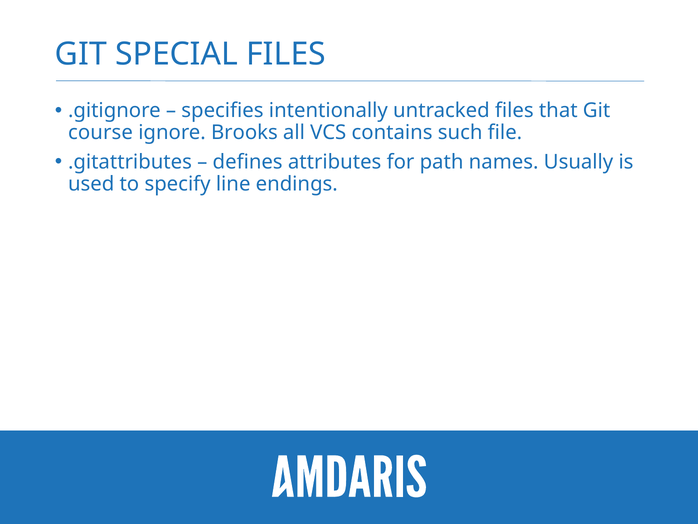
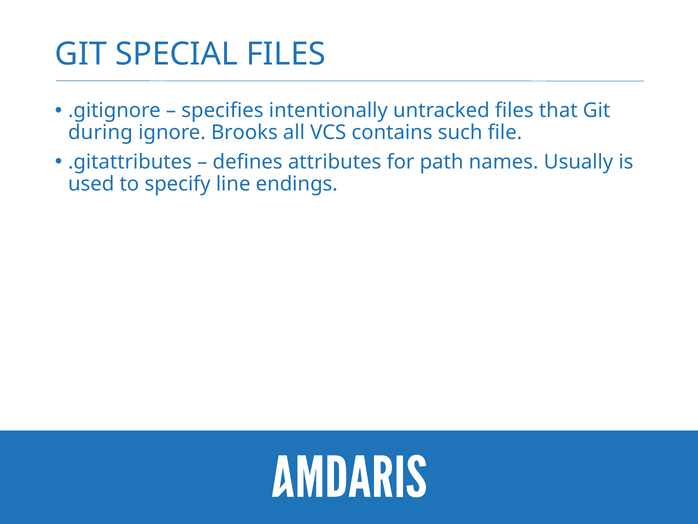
course: course -> during
